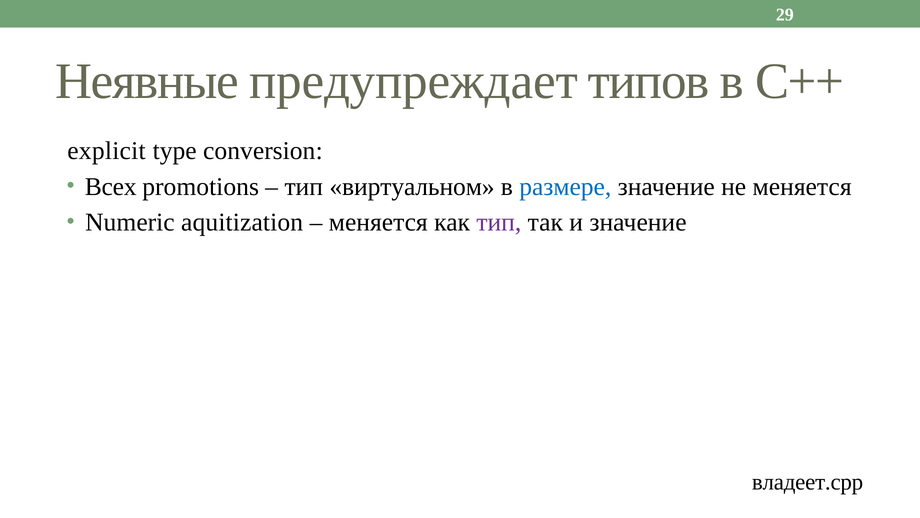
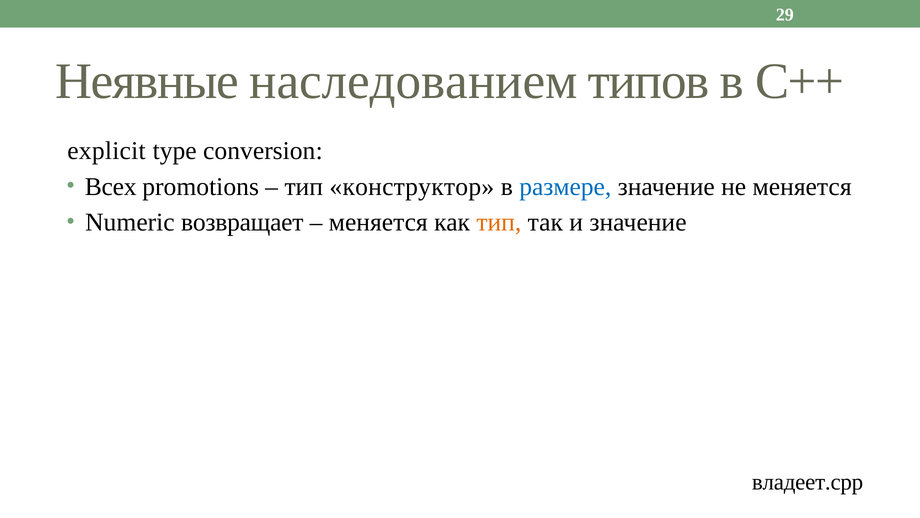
предупреждает: предупреждает -> наследованием
виртуальном: виртуальном -> конструктор
aquitization: aquitization -> возвращает
тип at (499, 222) colour: purple -> orange
